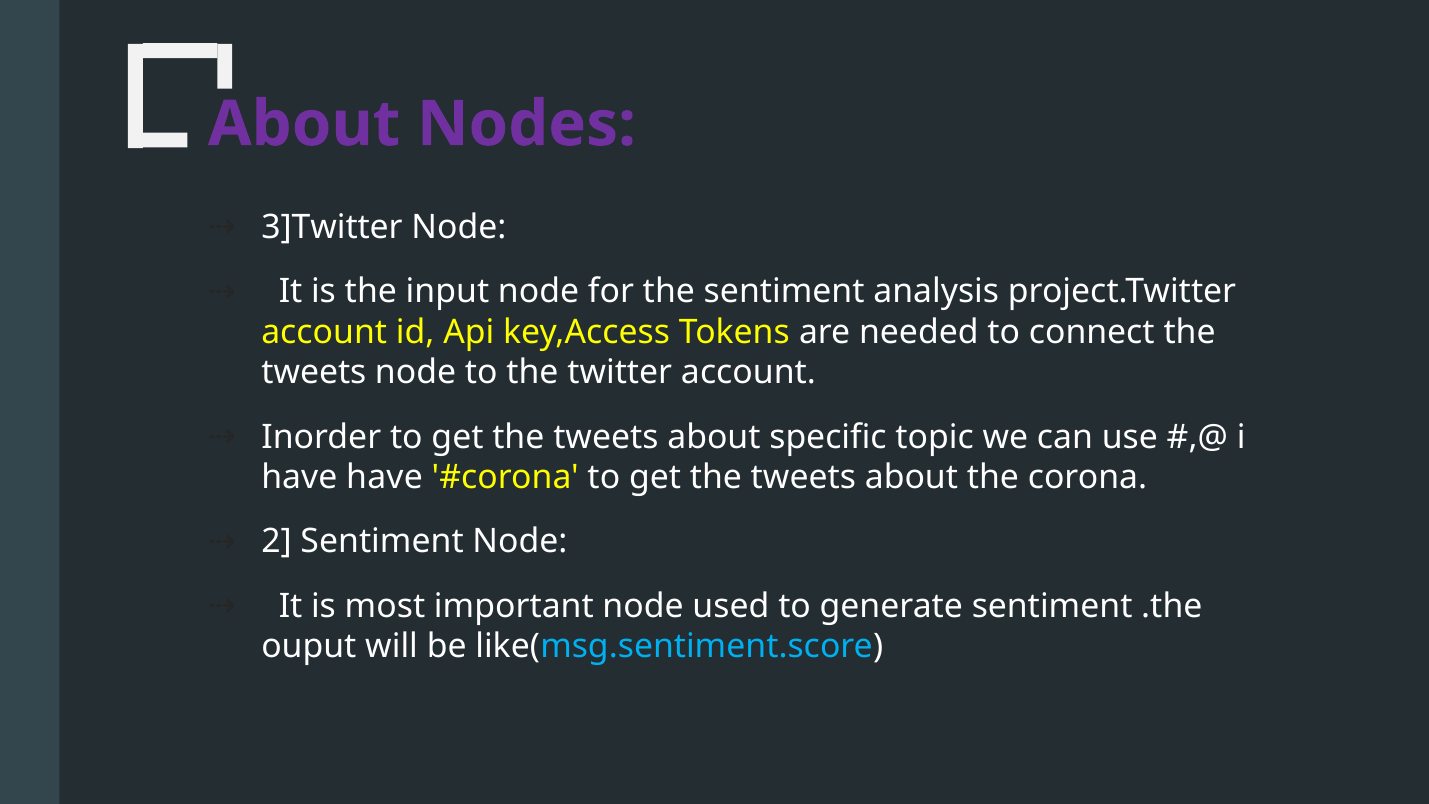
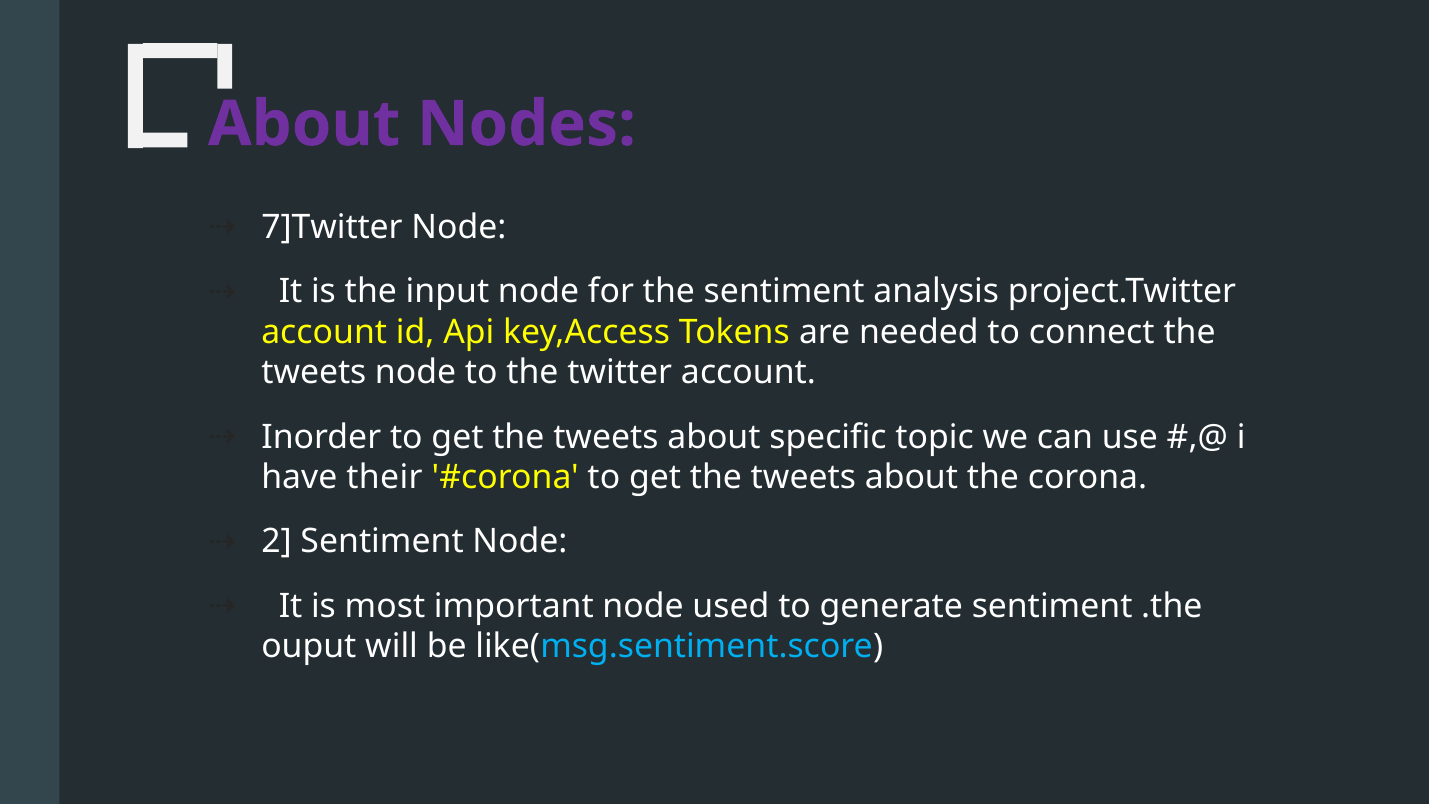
3]Twitter: 3]Twitter -> 7]Twitter
have have: have -> their
